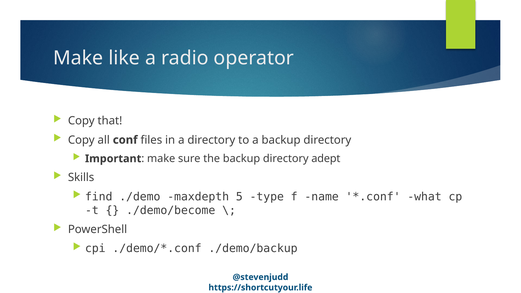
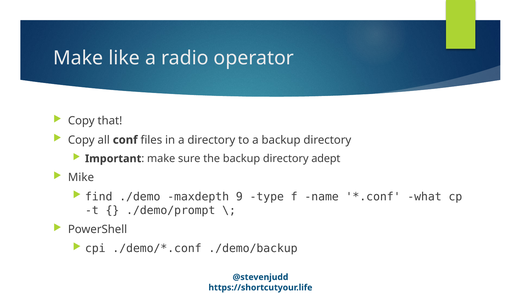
Skills: Skills -> Mike
5: 5 -> 9
./demo/become: ./demo/become -> ./demo/prompt
